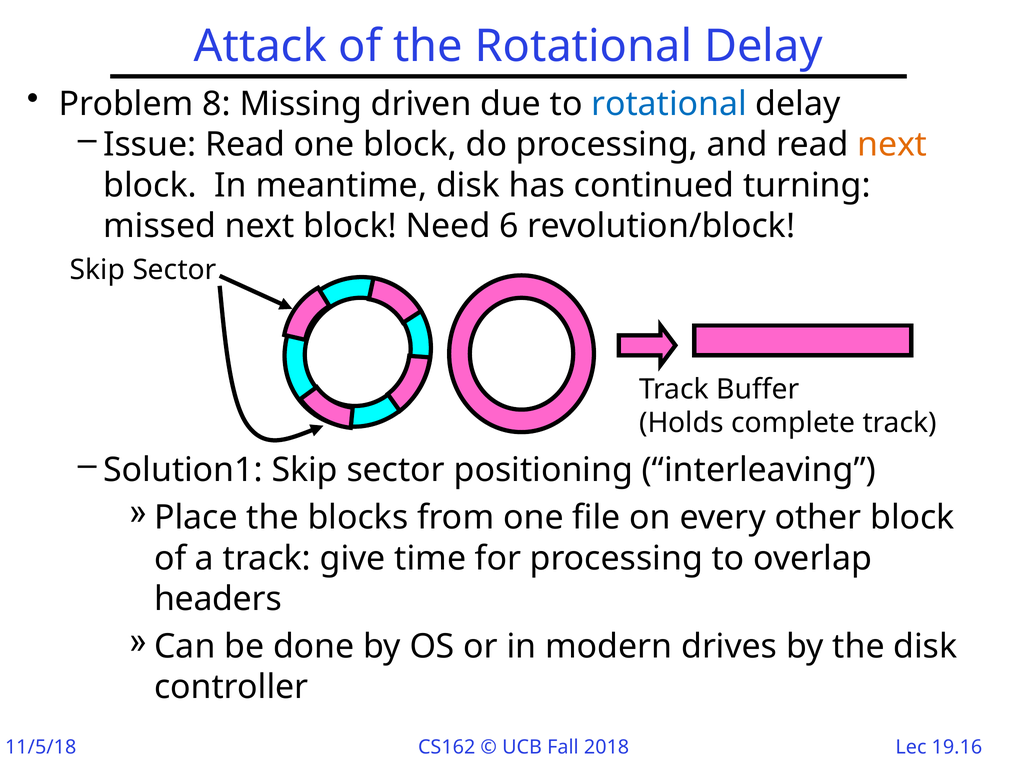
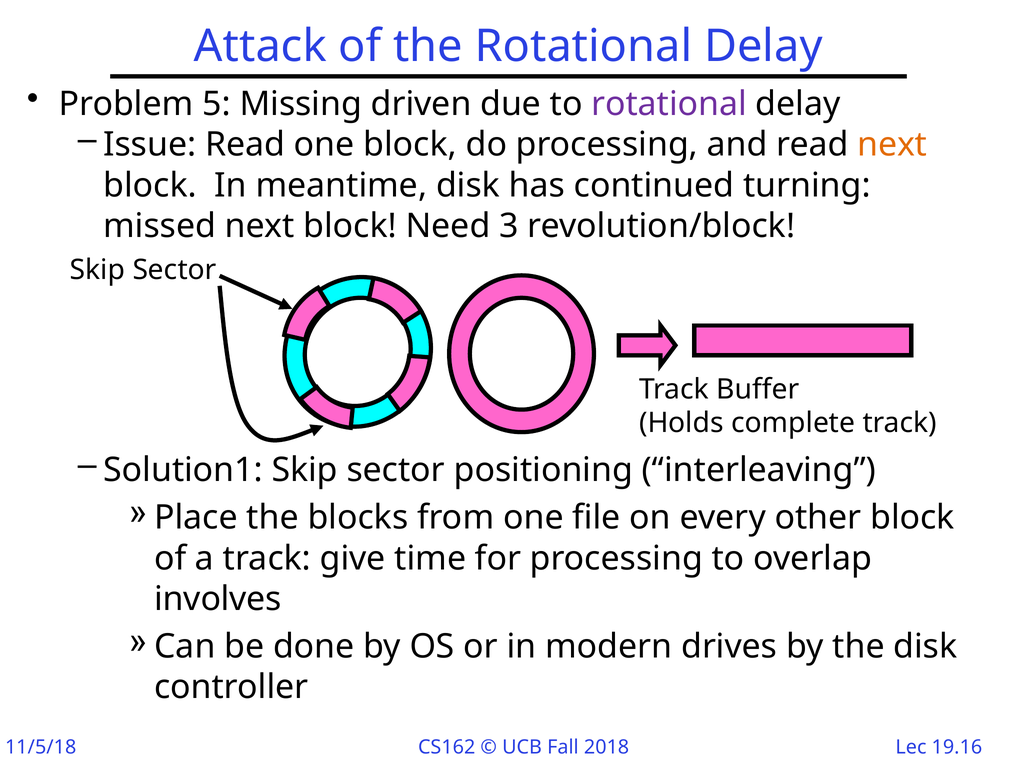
8: 8 -> 5
rotational at (669, 104) colour: blue -> purple
6: 6 -> 3
headers: headers -> involves
